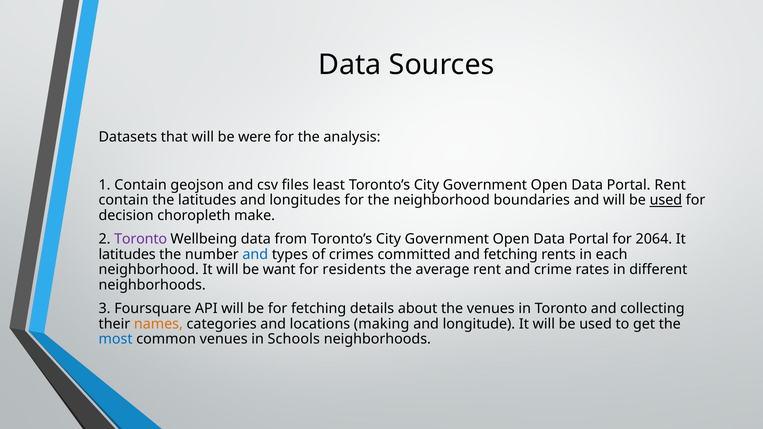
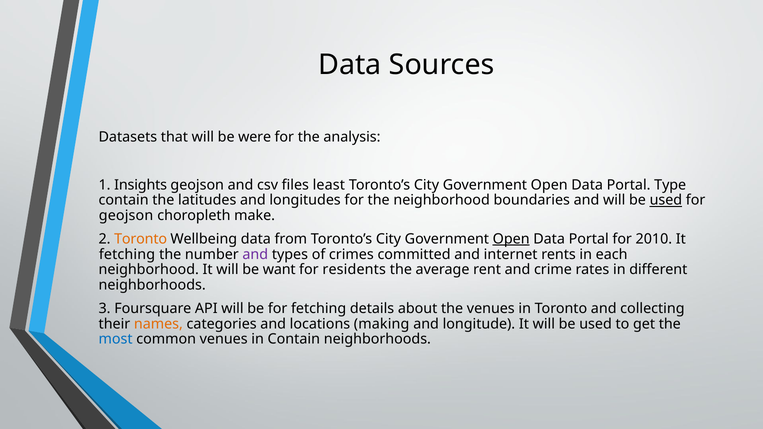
1 Contain: Contain -> Insights
Portal Rent: Rent -> Type
decision at (126, 216): decision -> geojson
Toronto at (141, 239) colour: purple -> orange
Open at (511, 239) underline: none -> present
2064: 2064 -> 2010
latitudes at (127, 254): latitudes -> fetching
and at (255, 254) colour: blue -> purple
and fetching: fetching -> internet
in Schools: Schools -> Contain
